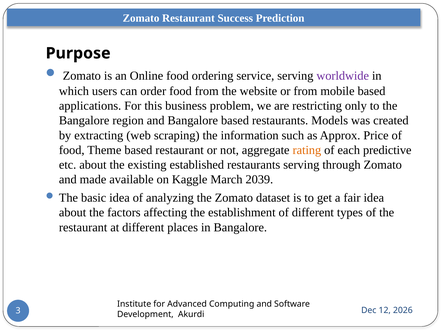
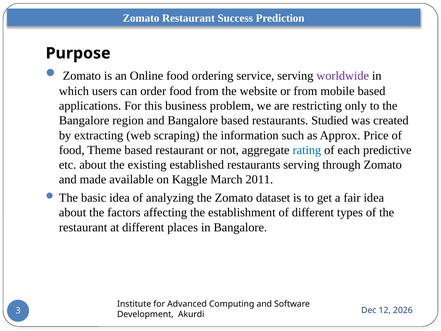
Models: Models -> Studied
rating colour: orange -> blue
2039: 2039 -> 2011
